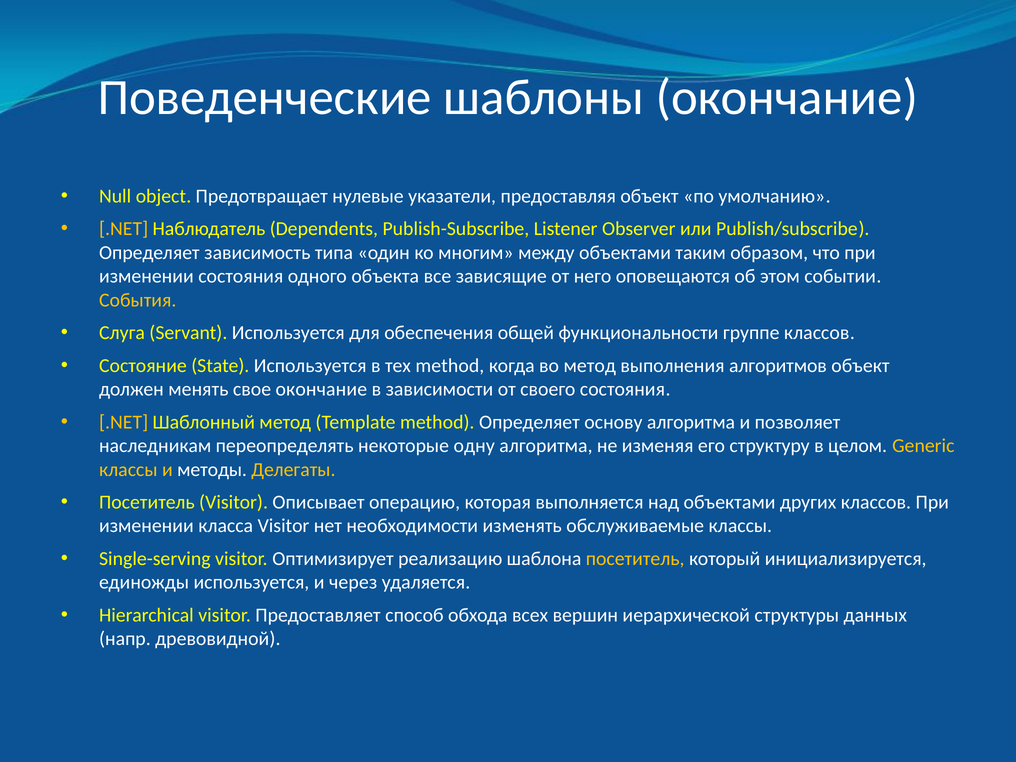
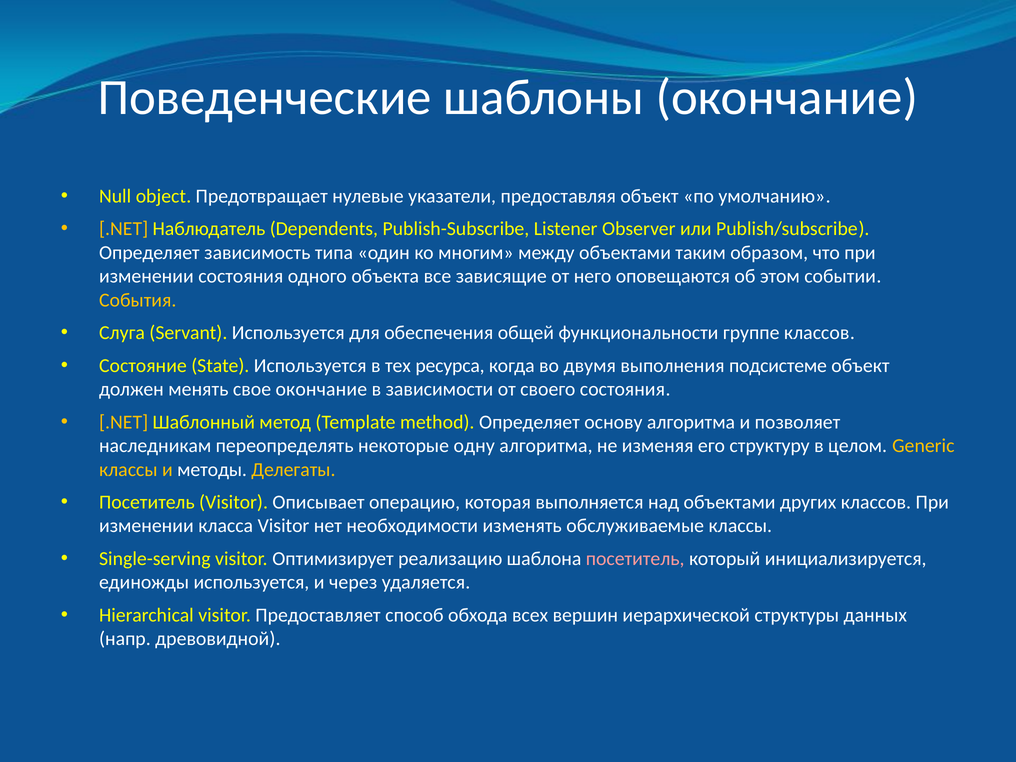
тех method: method -> ресурса
во метод: метод -> двумя
алгоритмов: алгоритмов -> подсистеме
посетитель at (635, 559) colour: yellow -> pink
